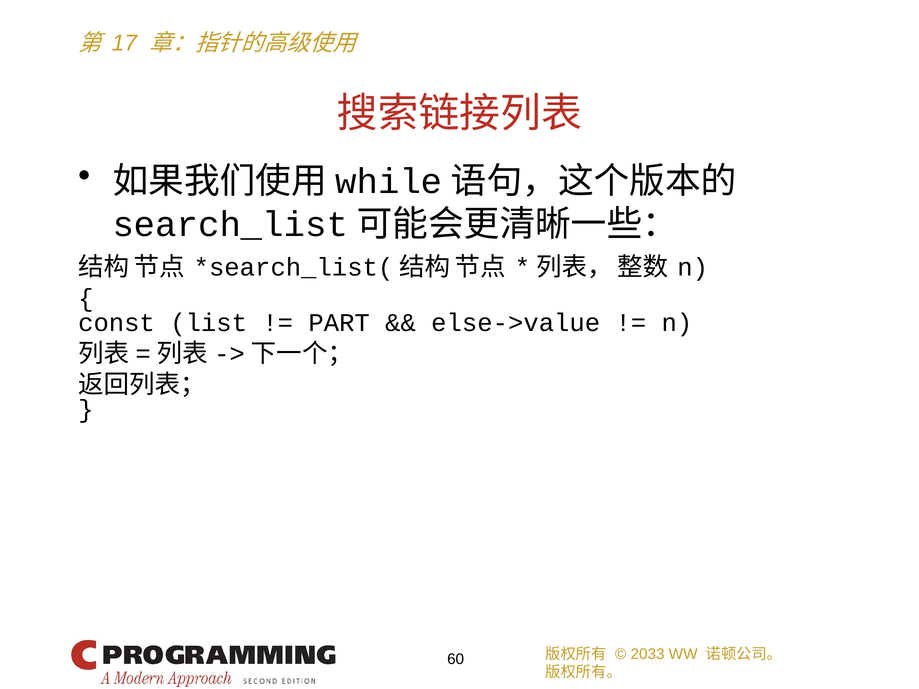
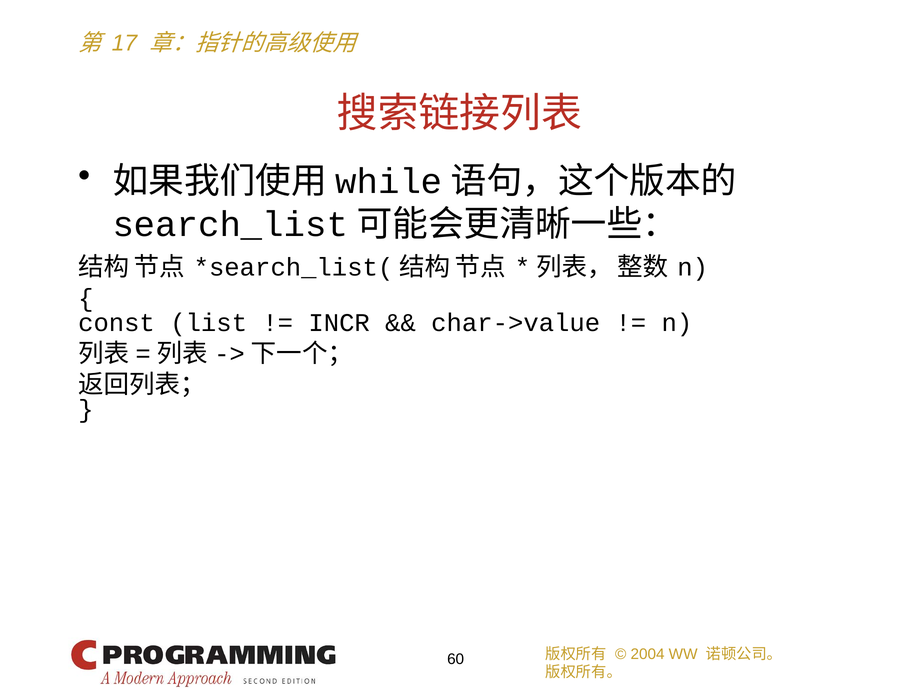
PART: PART -> INCR
else->value: else->value -> char->value
2033: 2033 -> 2004
